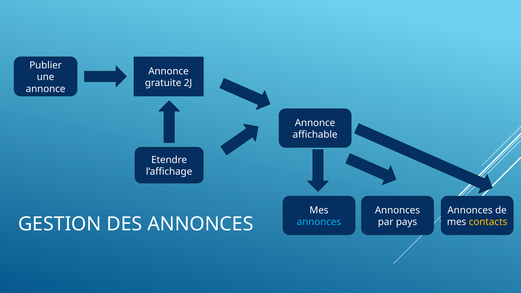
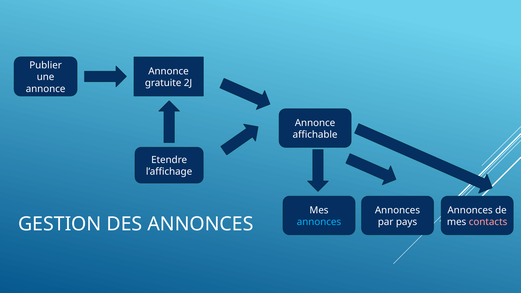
contacts colour: yellow -> pink
